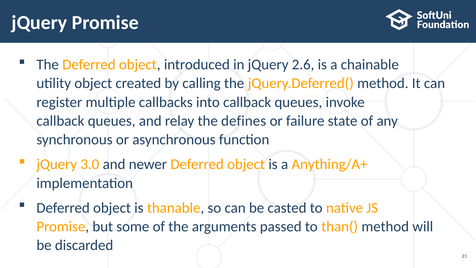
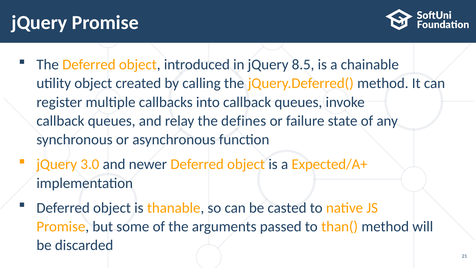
2.6: 2.6 -> 8.5
Anything/A+: Anything/A+ -> Expected/A+
